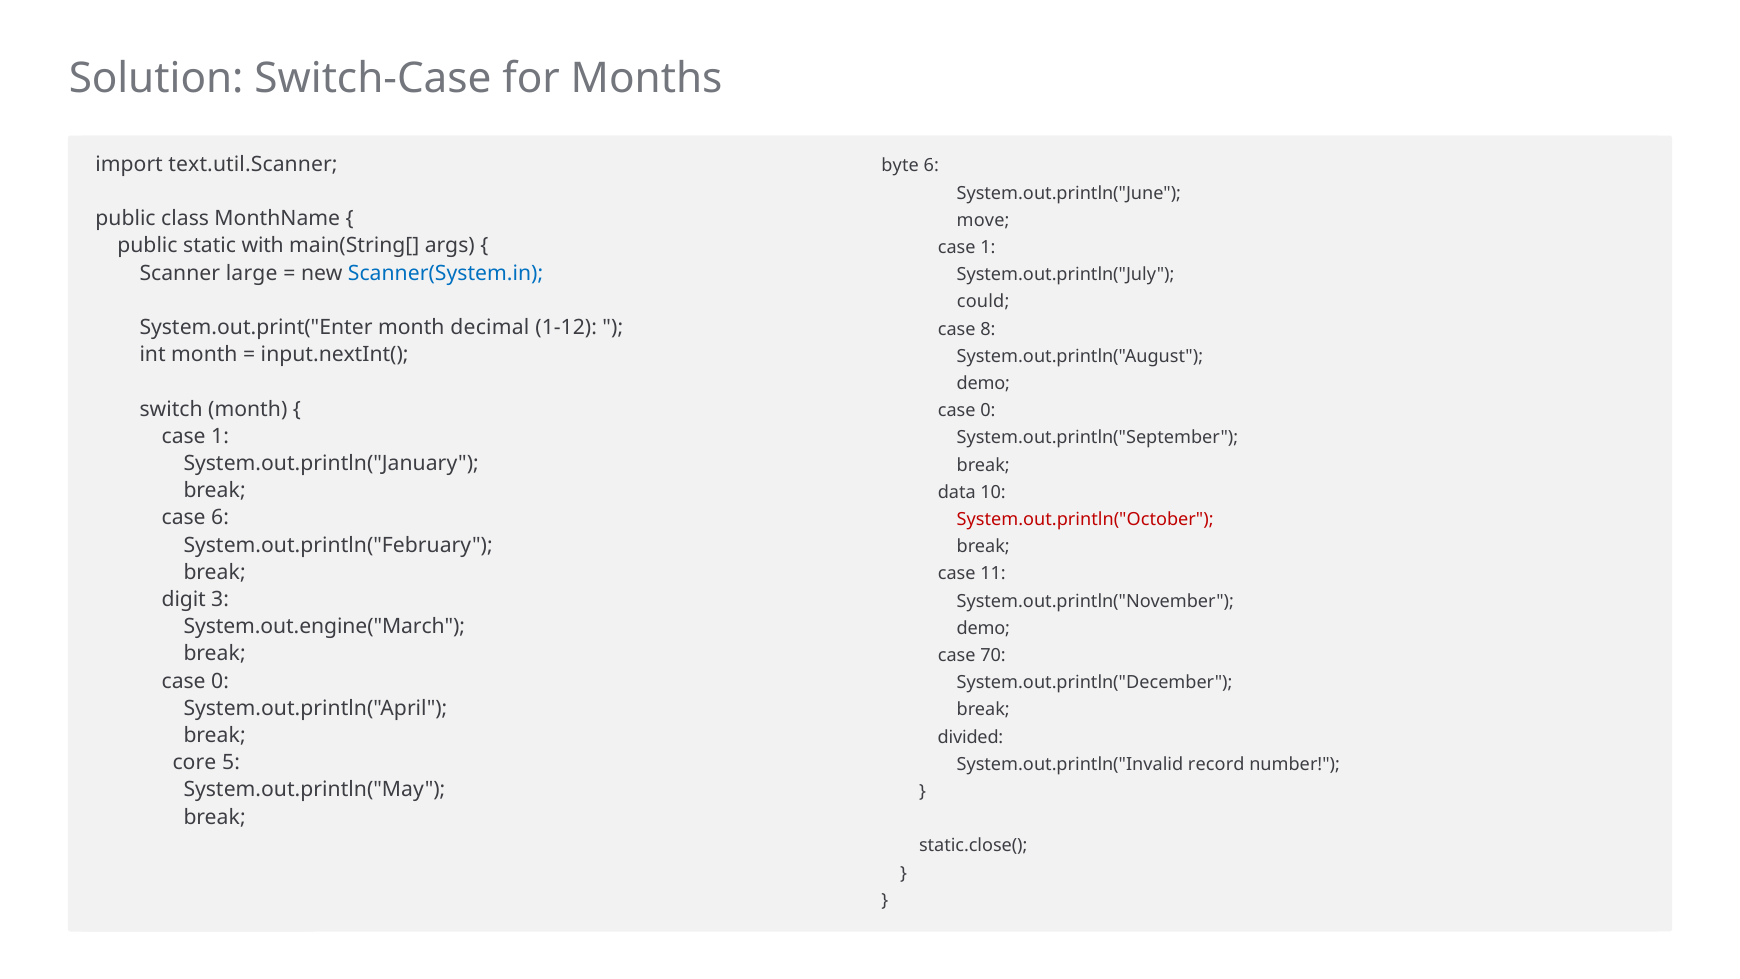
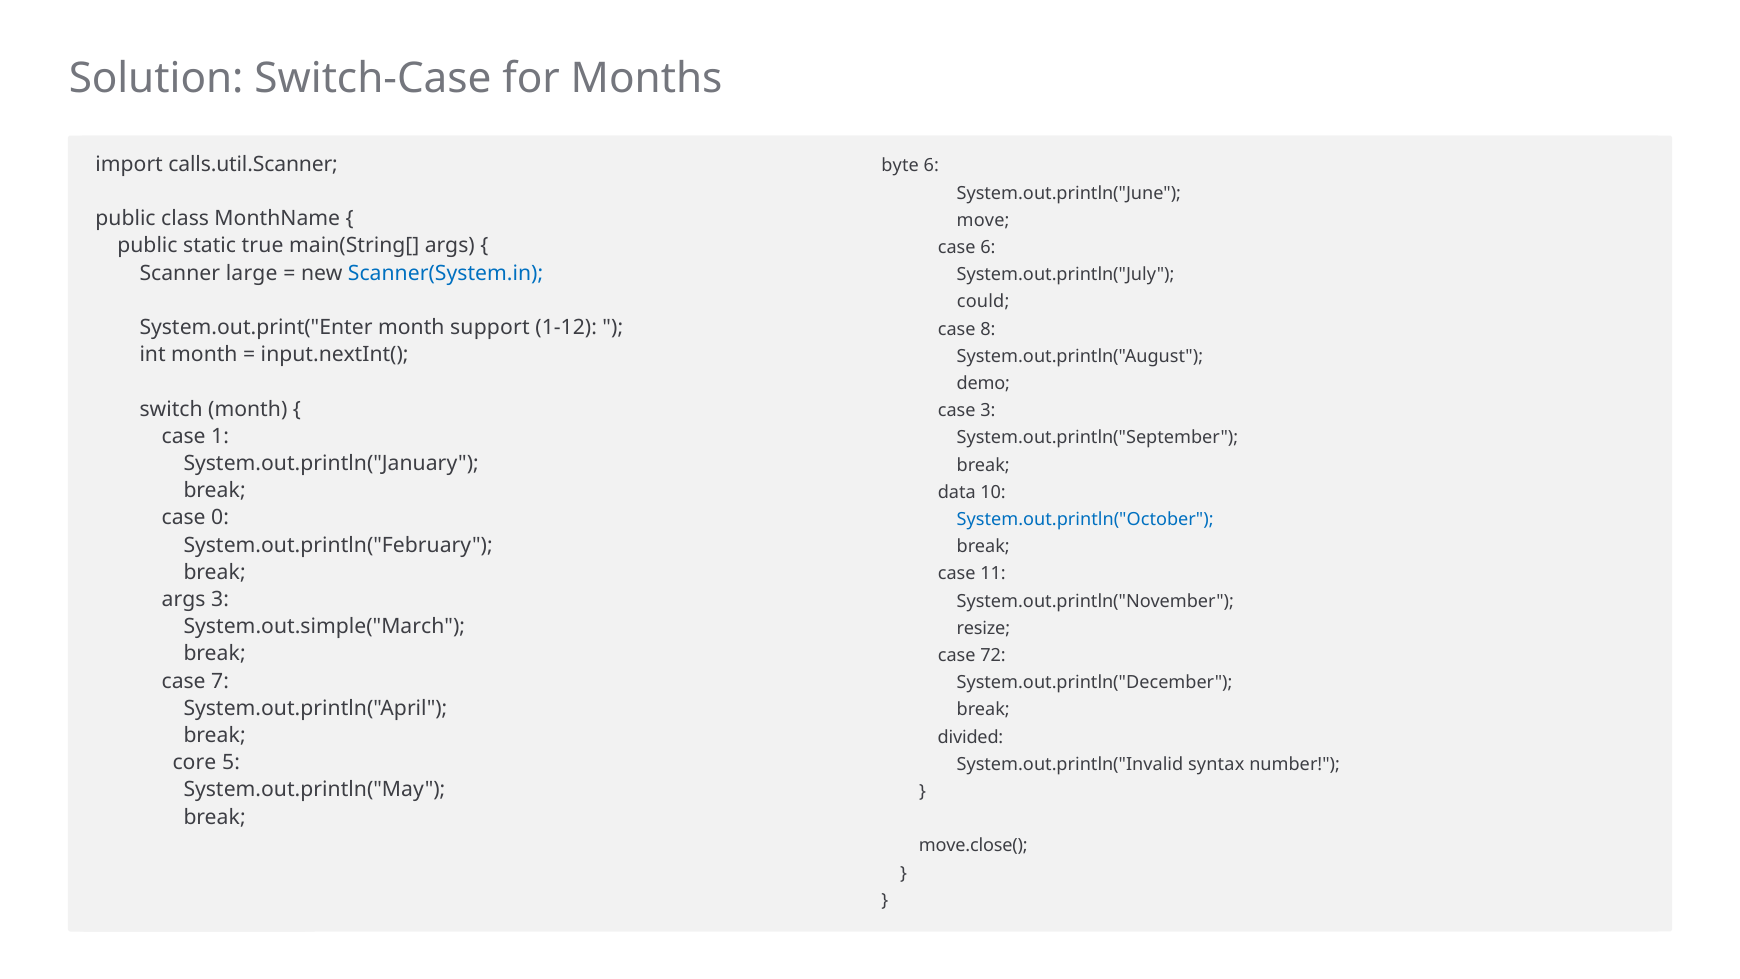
text.util.Scanner: text.util.Scanner -> calls.util.Scanner
with: with -> true
1 at (988, 248): 1 -> 6
decimal: decimal -> support
0 at (988, 411): 0 -> 3
case 6: 6 -> 0
System.out.println("October colour: red -> blue
digit at (184, 599): digit -> args
System.out.engine("March: System.out.engine("March -> System.out.simple("March
demo at (983, 628): demo -> resize
70: 70 -> 72
0 at (220, 681): 0 -> 7
record: record -> syntax
static.close(: static.close( -> move.close(
